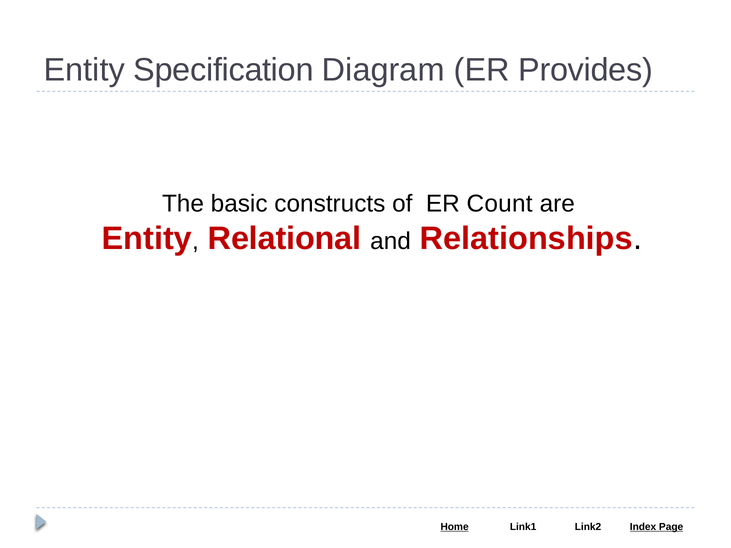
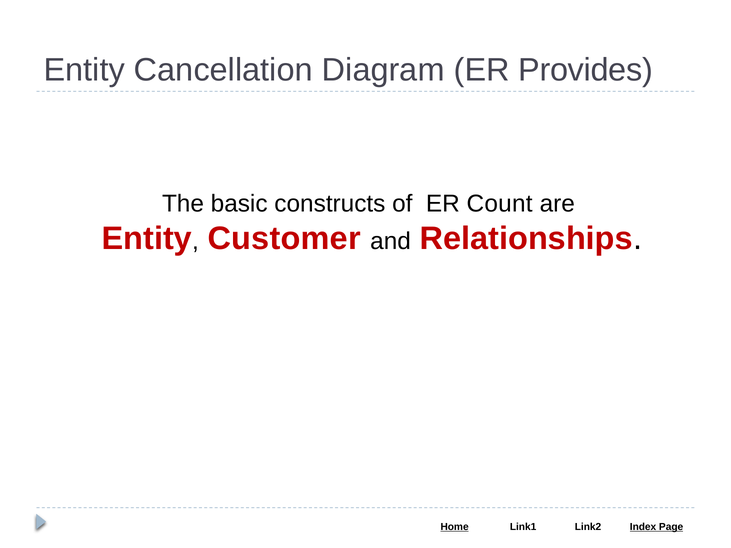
Specification: Specification -> Cancellation
Relational: Relational -> Customer
